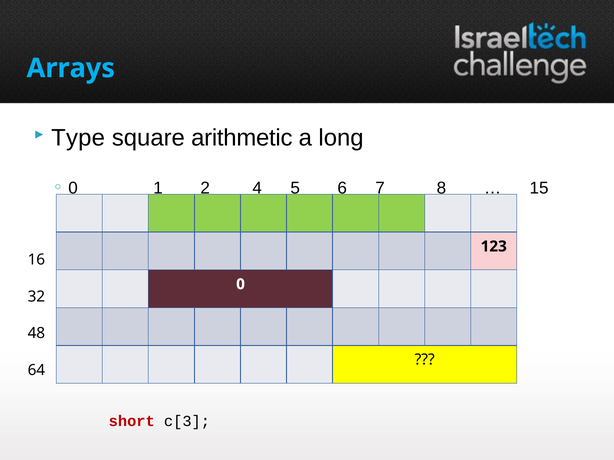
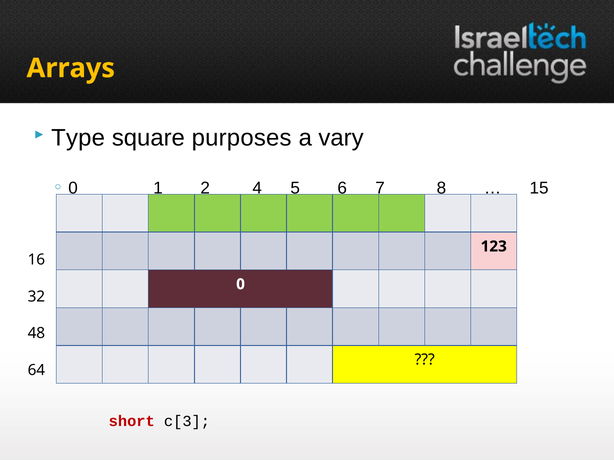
Arrays colour: light blue -> yellow
arithmetic: arithmetic -> purposes
long: long -> vary
